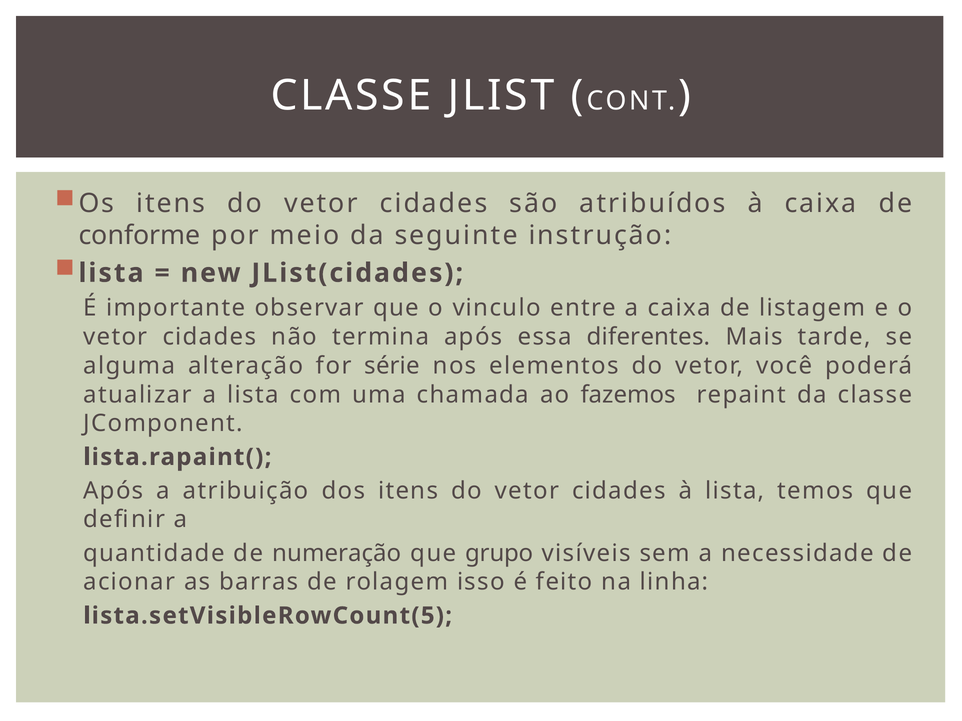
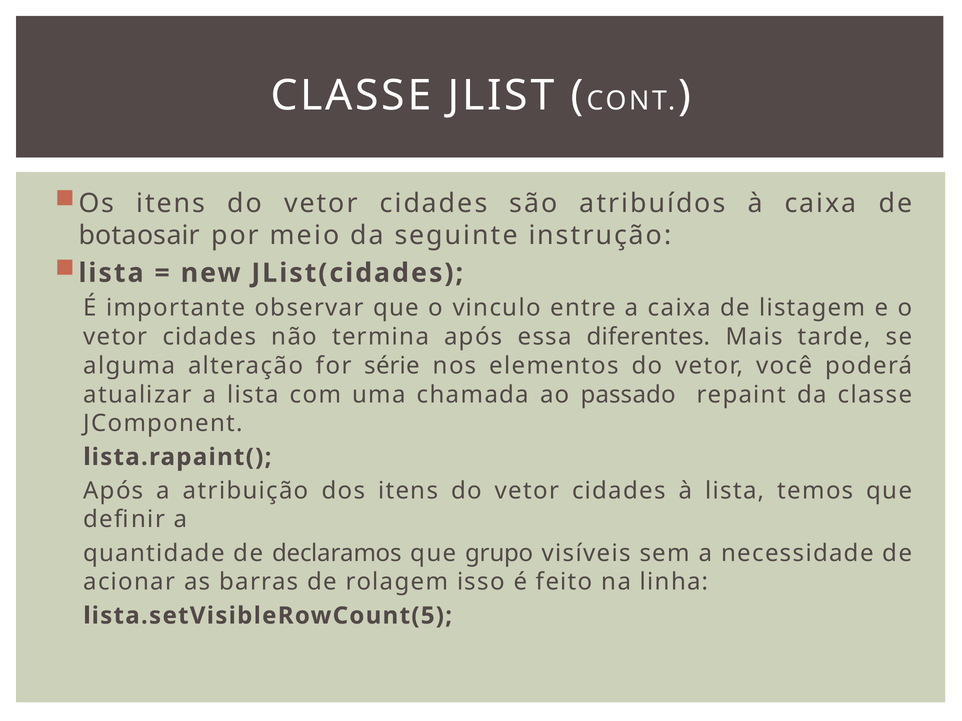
conforme: conforme -> botaosair
fazemos: fazemos -> passado
numeração: numeração -> declaramos
